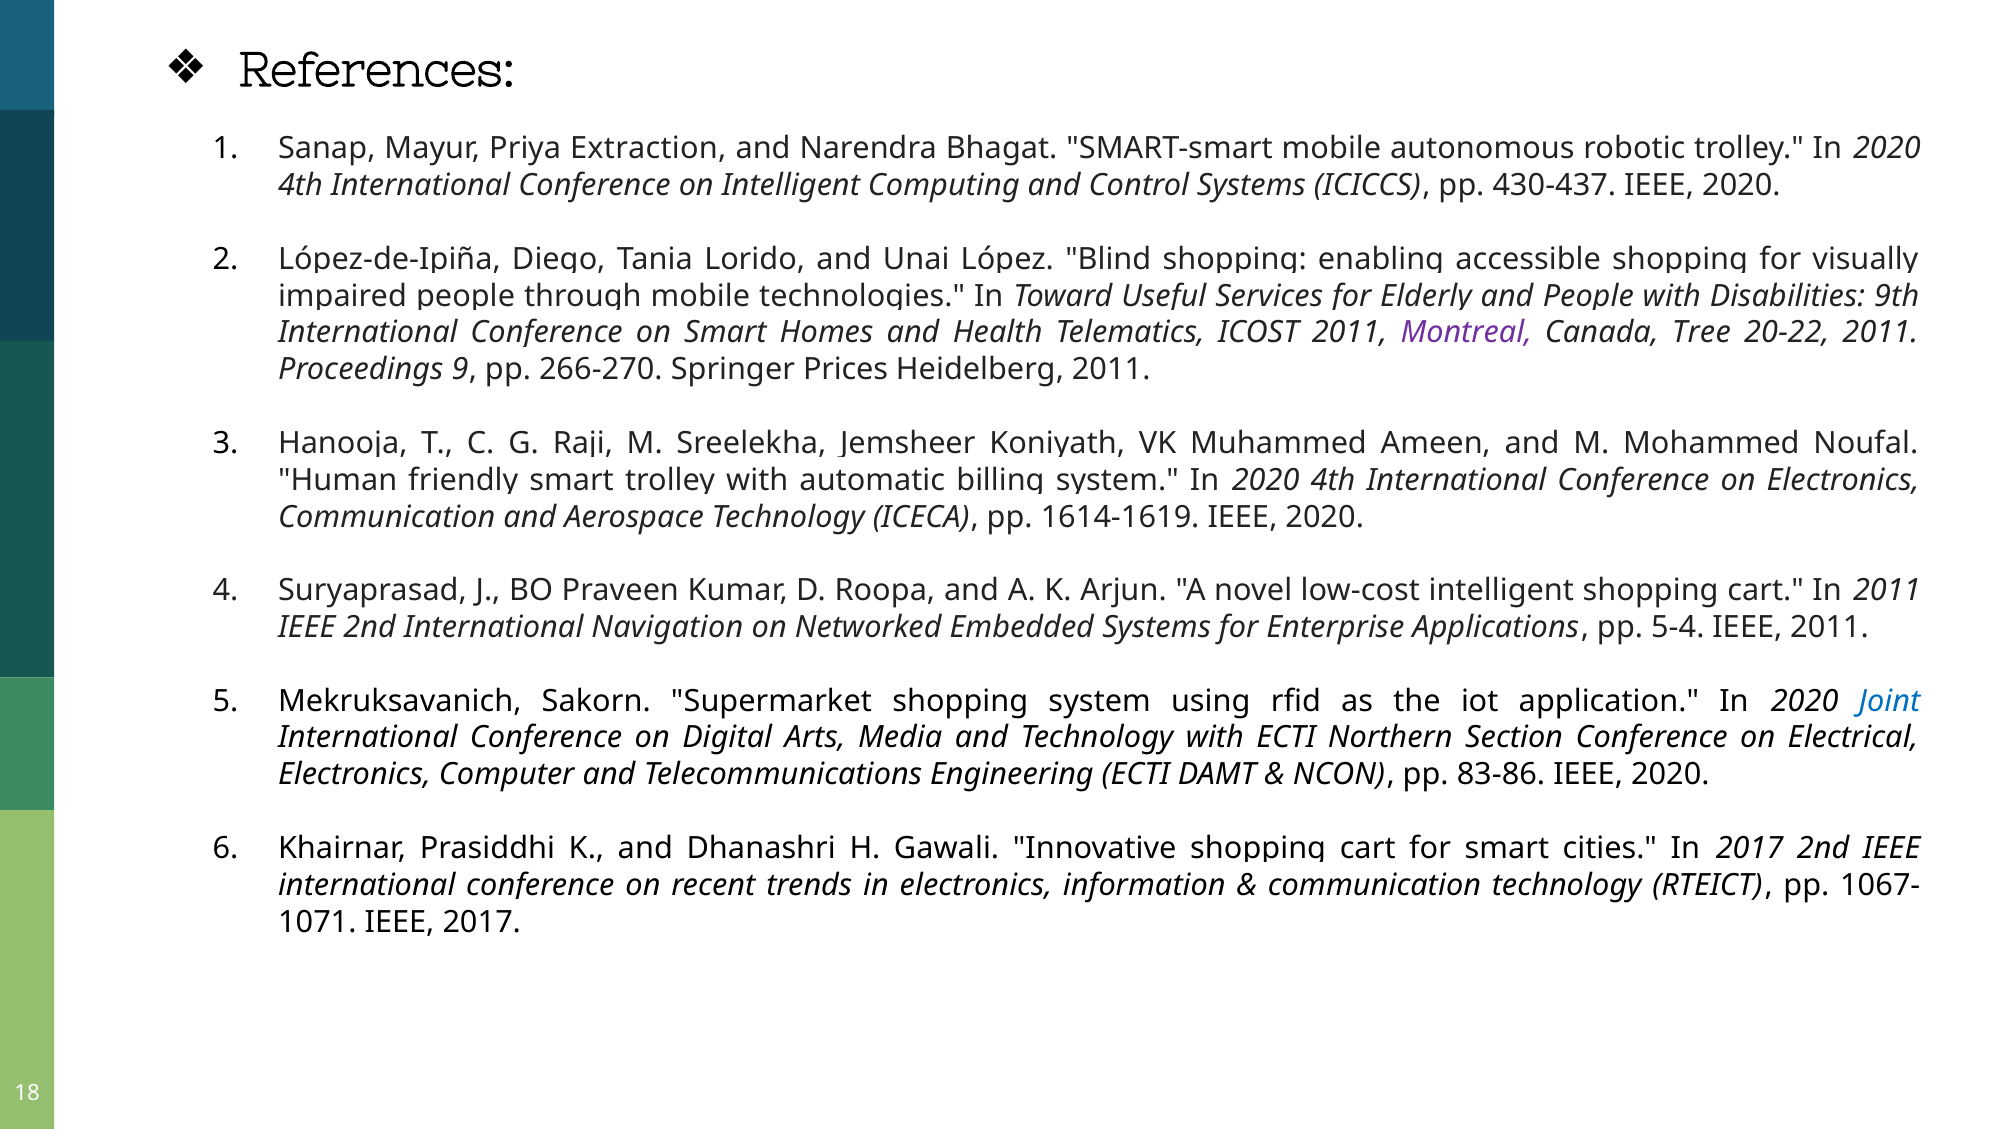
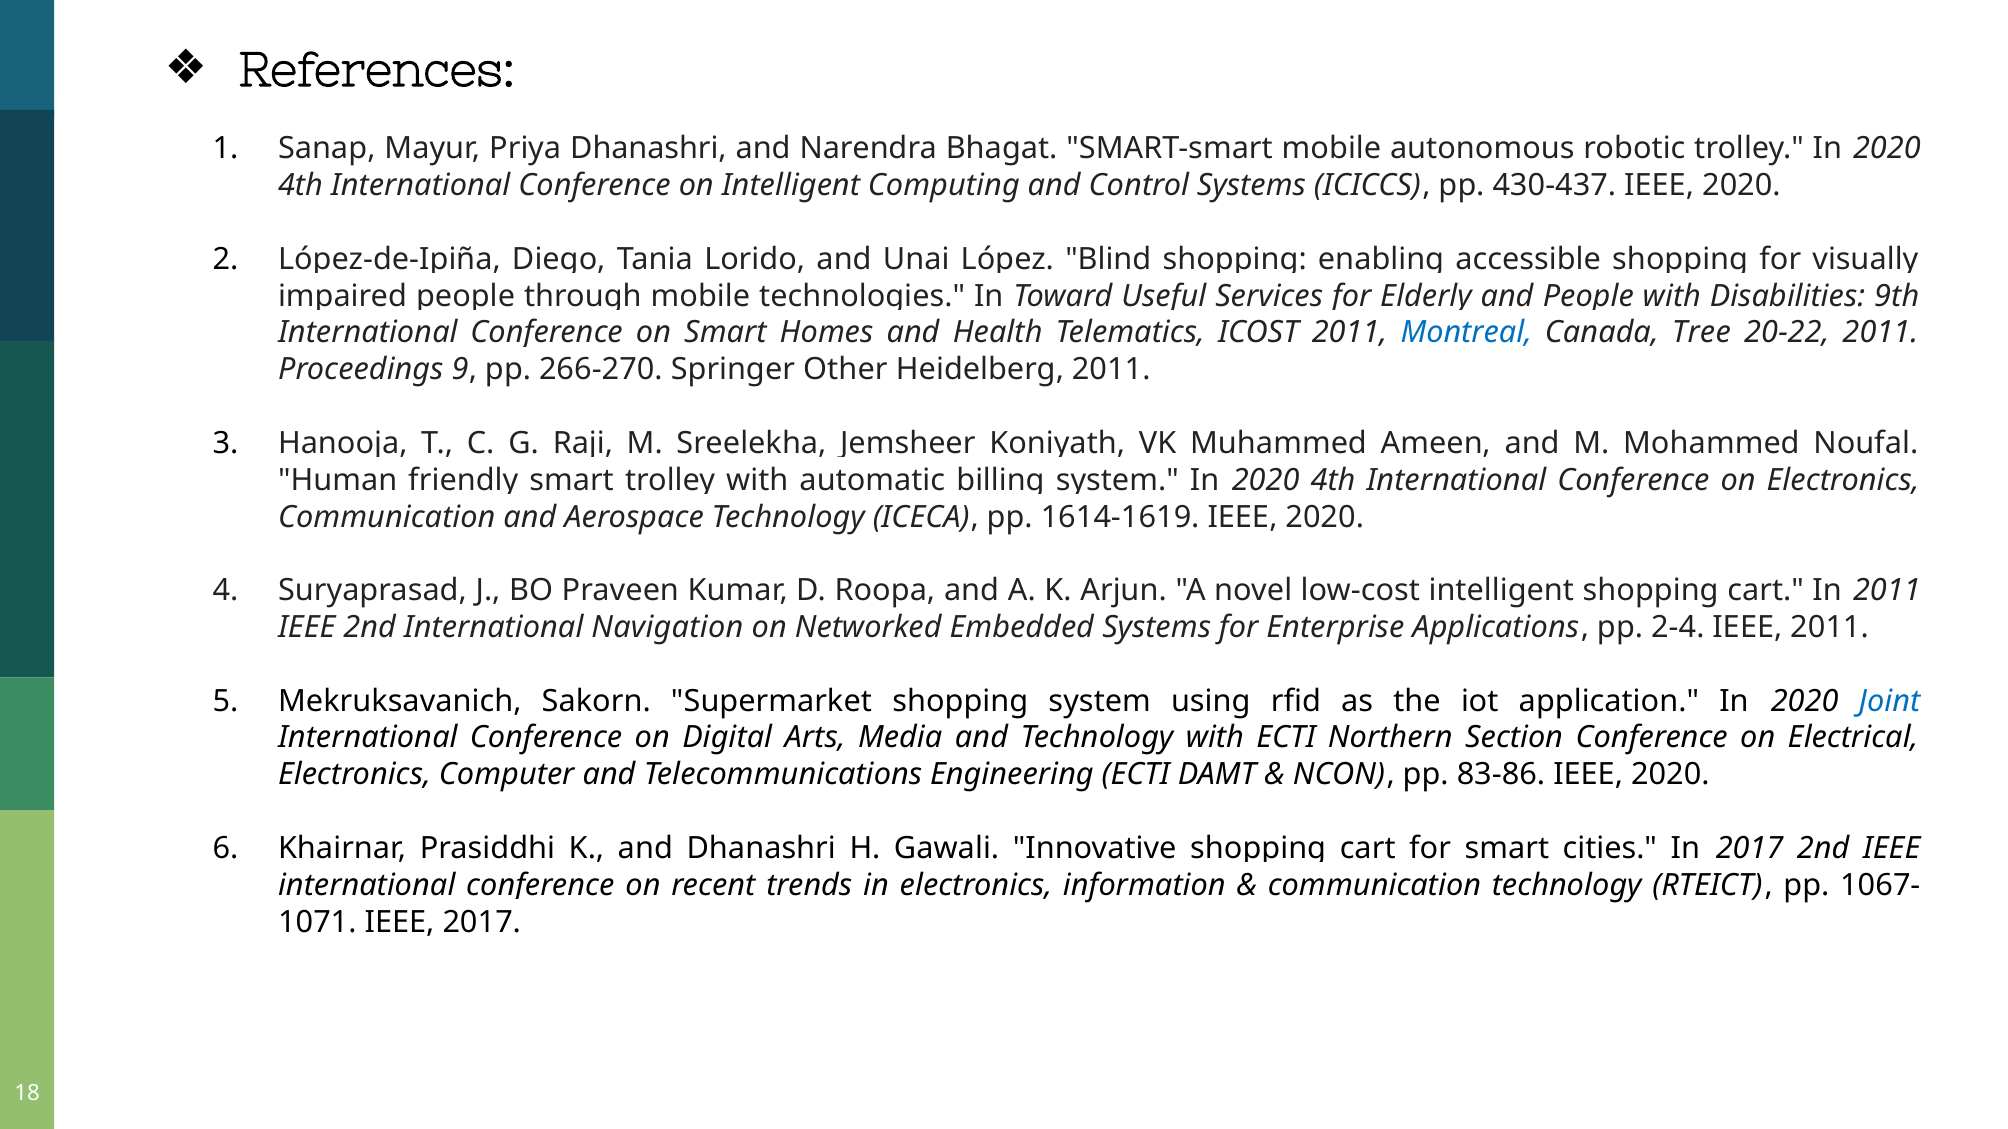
Priya Extraction: Extraction -> Dhanashri
Montreal colour: purple -> blue
Prices: Prices -> Other
5-4: 5-4 -> 2-4
